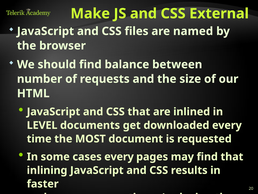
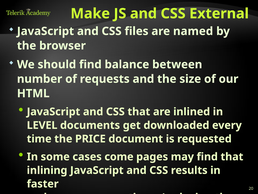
MOST: MOST -> PRICE
cases every: every -> come
